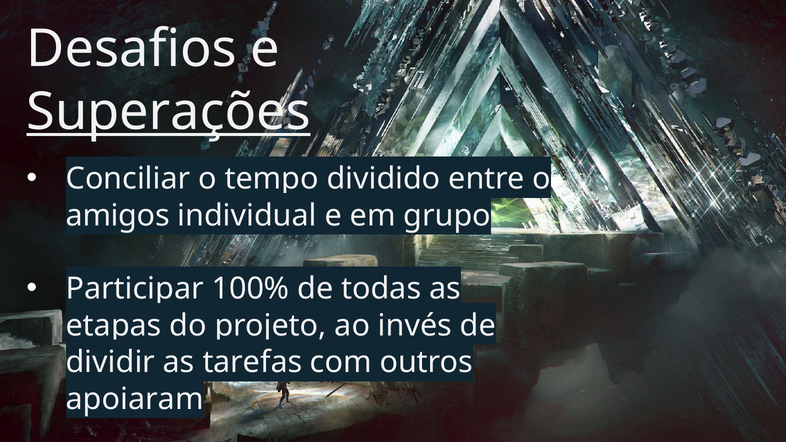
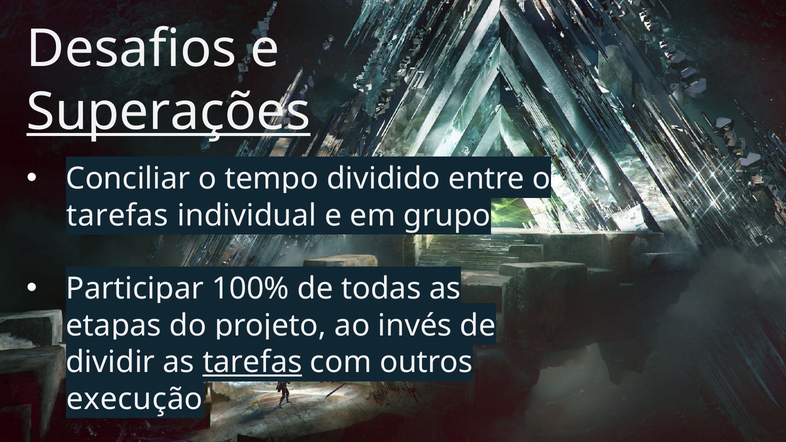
amigos at (118, 216): amigos -> tarefas
tarefas at (252, 362) underline: none -> present
apoiaram: apoiaram -> execução
